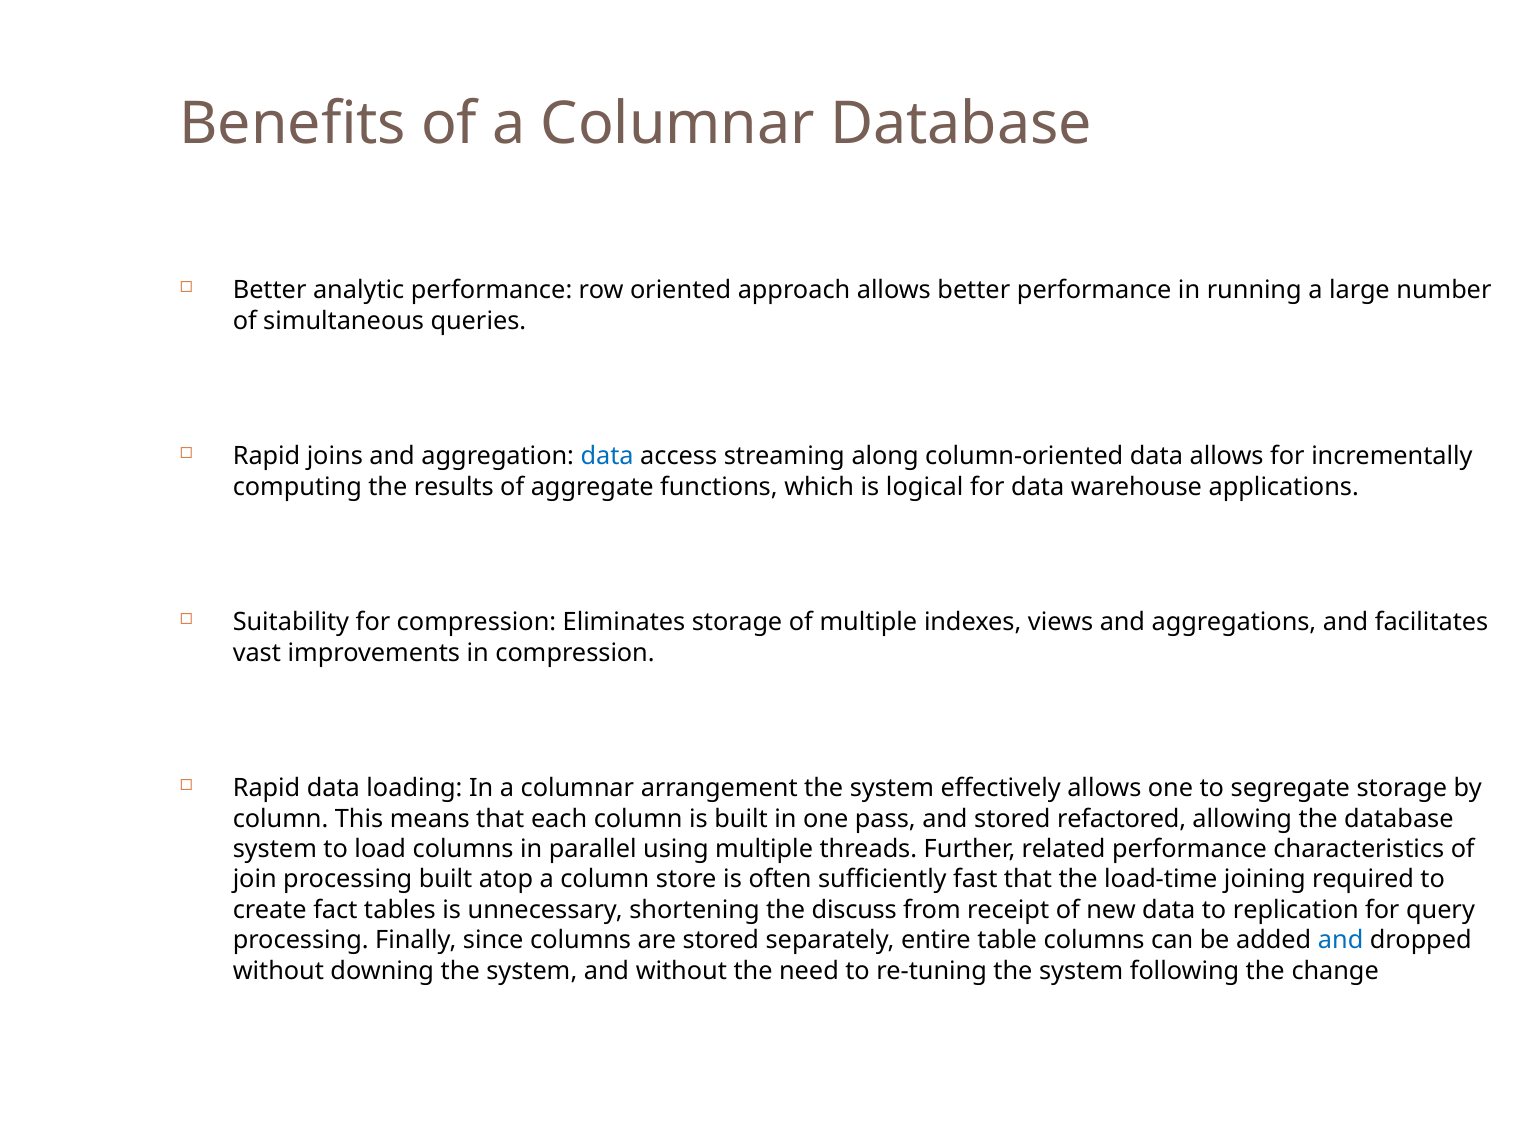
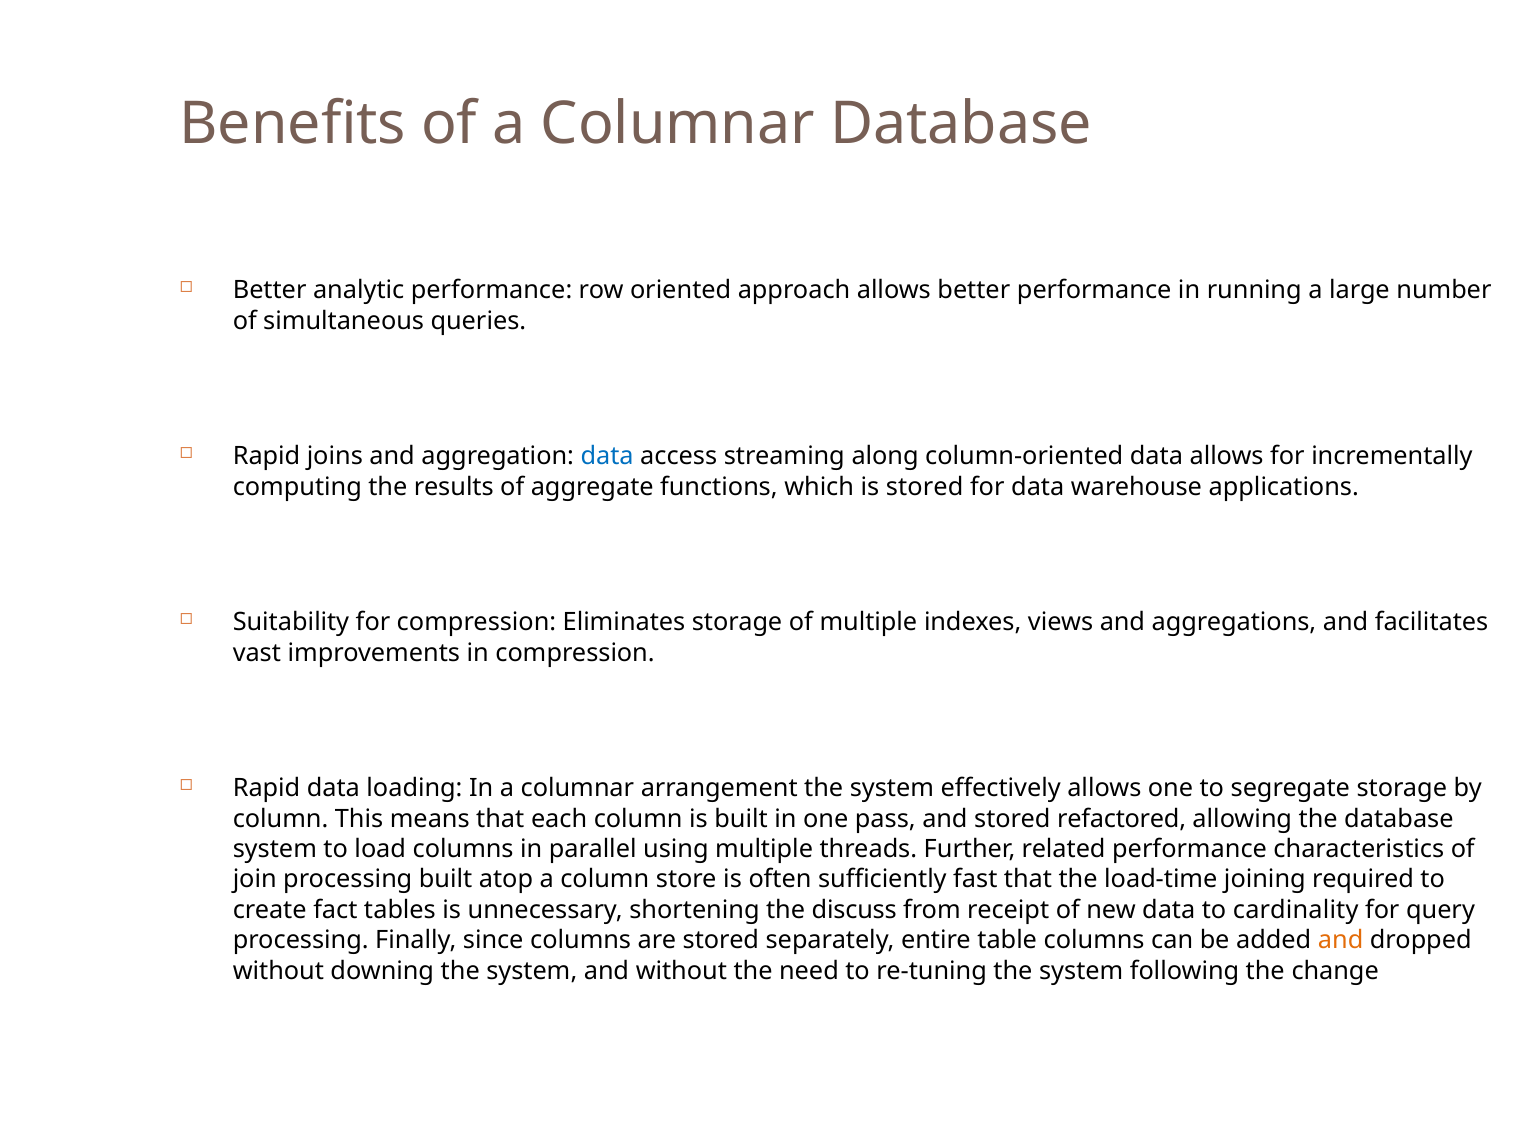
is logical: logical -> stored
replication: replication -> cardinality
and at (1341, 940) colour: blue -> orange
